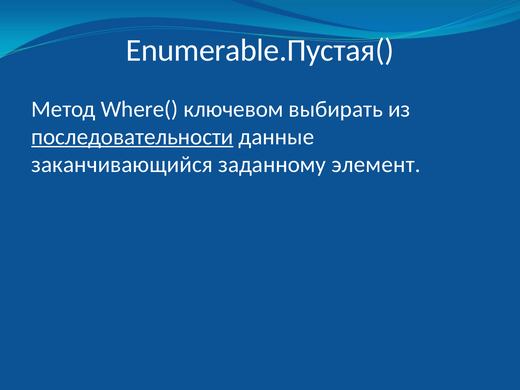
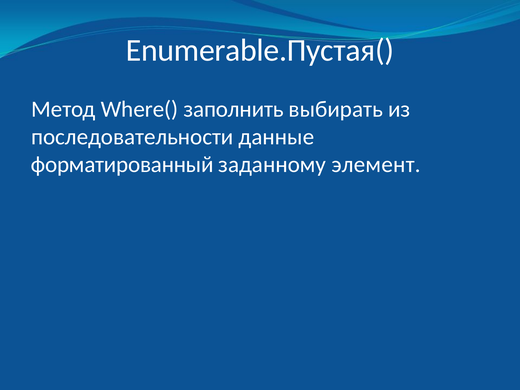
ключевом: ключевом -> заполнить
последовательности underline: present -> none
заканчивающийся: заканчивающийся -> форматированный
